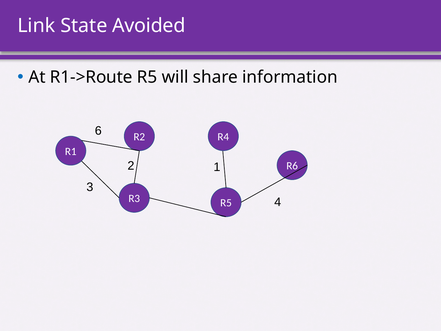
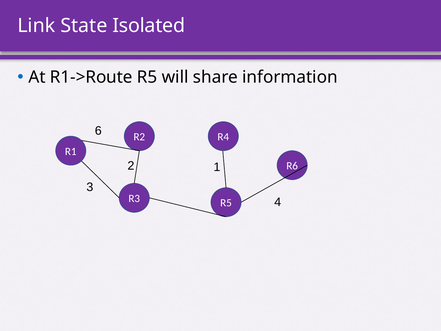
Avoided: Avoided -> Isolated
